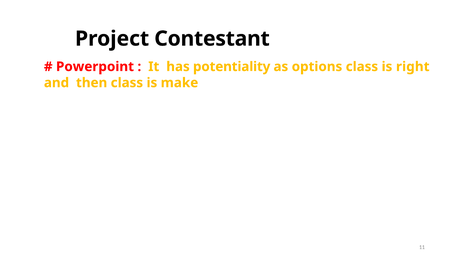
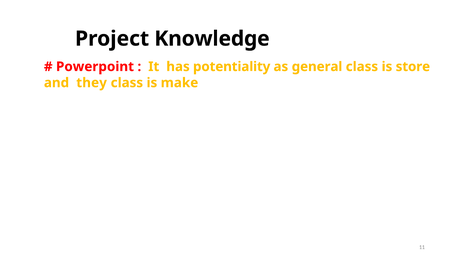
Contestant: Contestant -> Knowledge
options: options -> general
right: right -> store
then: then -> they
